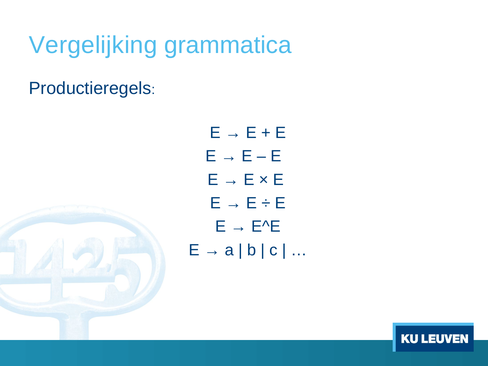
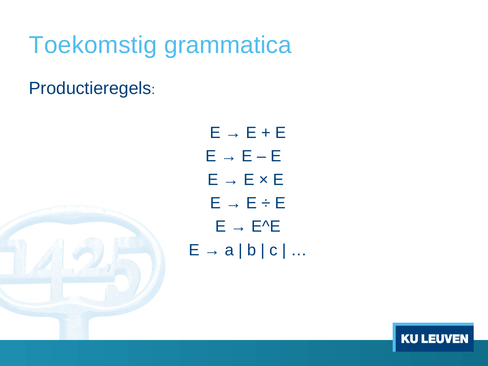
Vergelijking: Vergelijking -> Toekomstig
